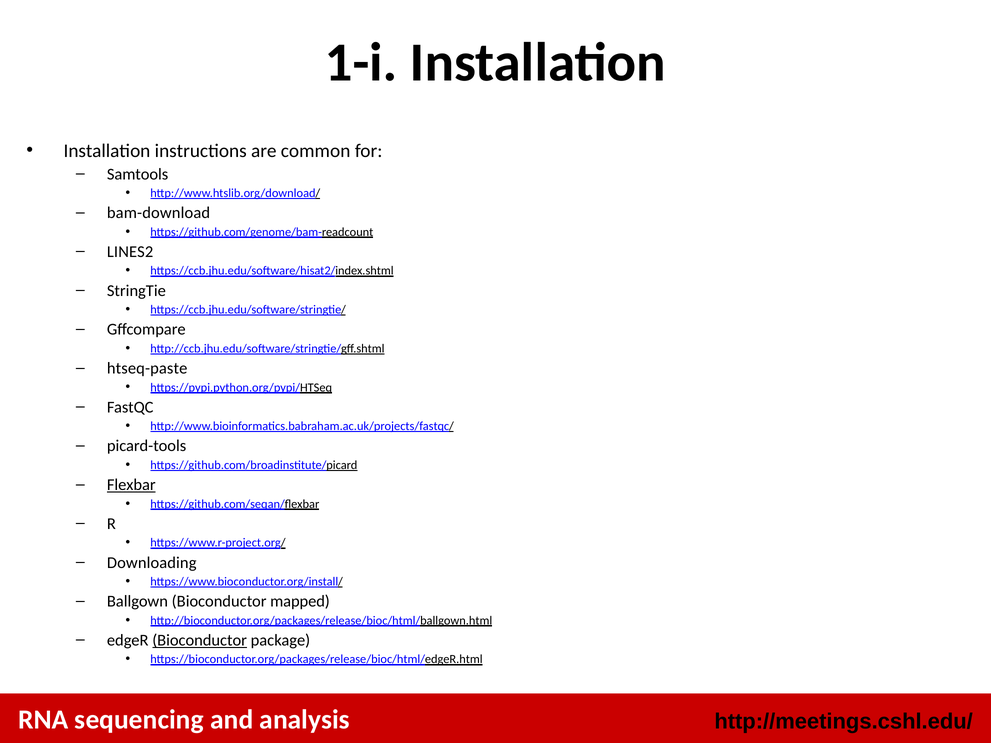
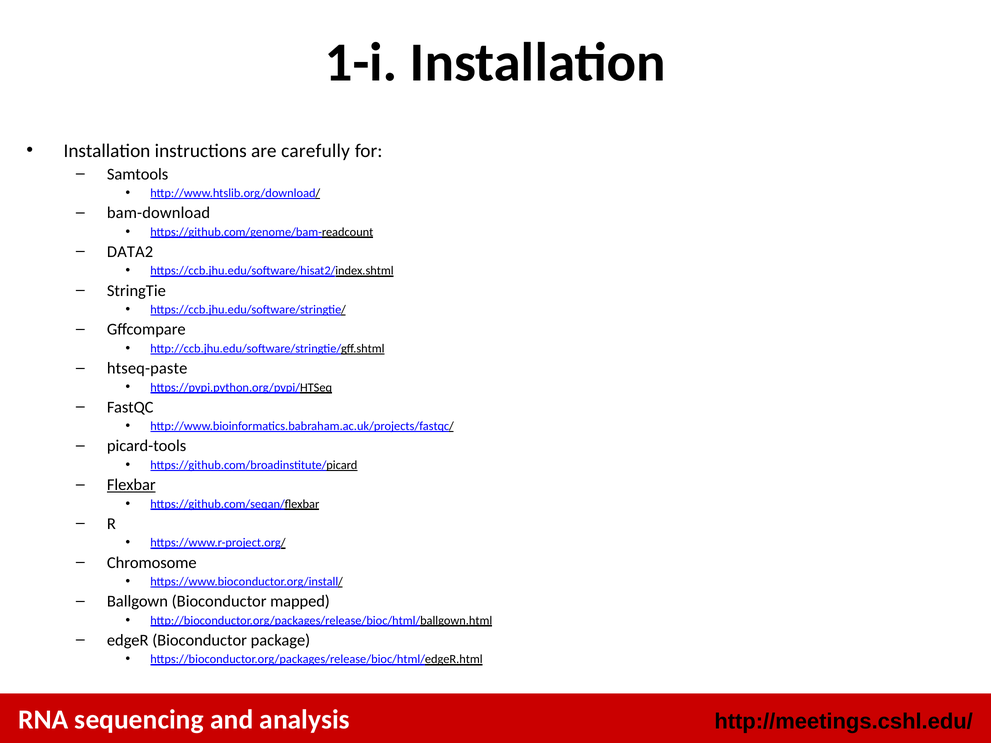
common: common -> carefully
LINES2: LINES2 -> DATA2
Downloading: Downloading -> Chromosome
Bioconductor at (200, 640) underline: present -> none
